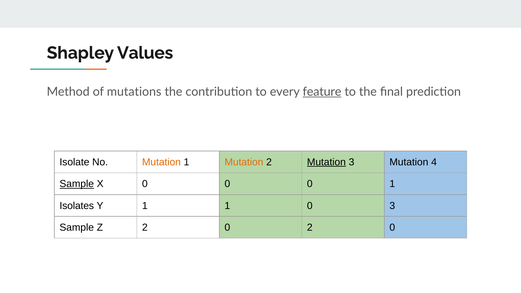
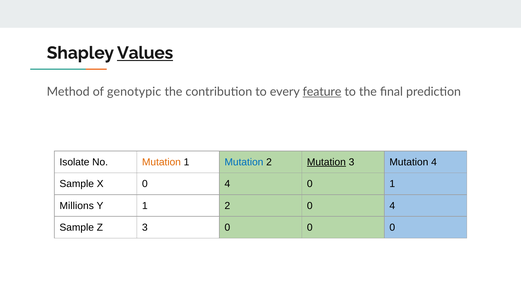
Values underline: none -> present
mutations: mutations -> genotypic
Mutation at (244, 162) colour: orange -> blue
Sample at (77, 184) underline: present -> none
X 0 0: 0 -> 4
Isolates: Isolates -> Millions
1 1: 1 -> 2
3 at (392, 206): 3 -> 4
Z 2: 2 -> 3
2 at (310, 227): 2 -> 0
